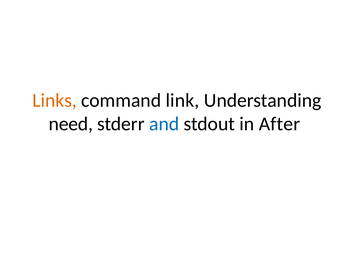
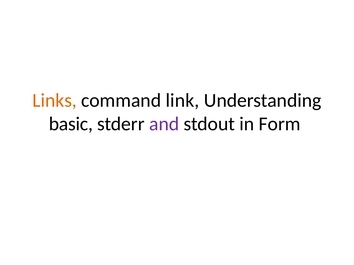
need: need -> basic
and colour: blue -> purple
After: After -> Form
